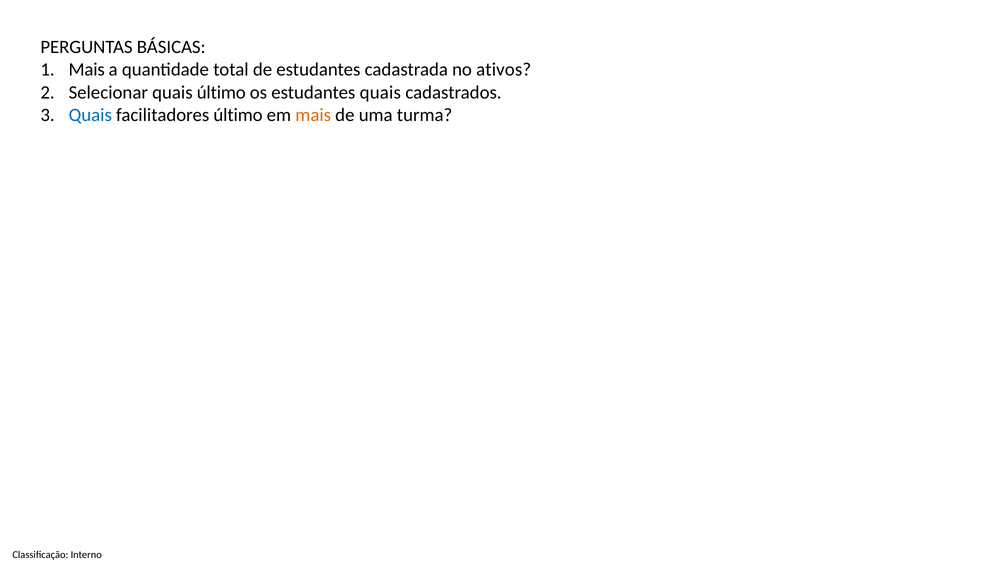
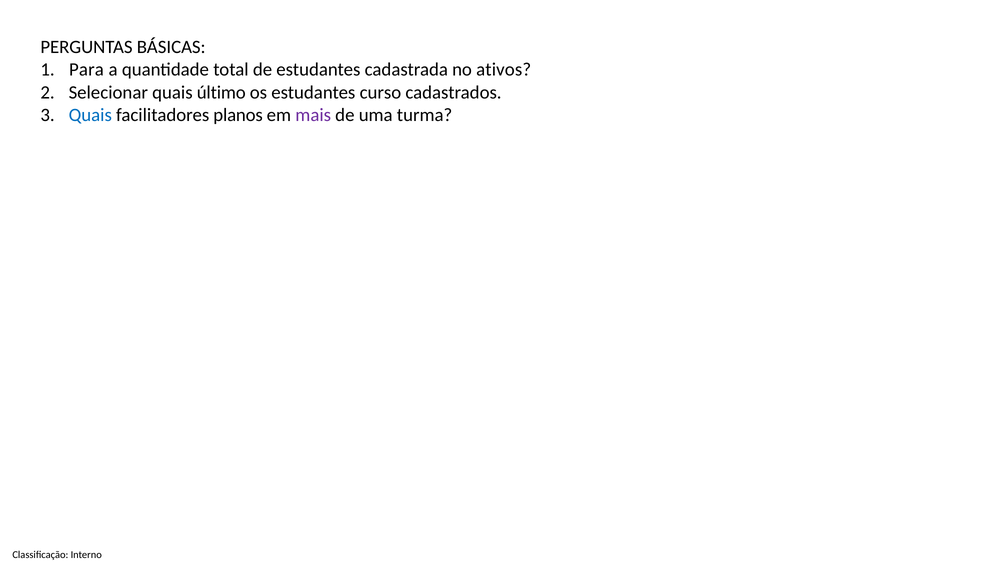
Mais at (87, 70): Mais -> Para
estudantes quais: quais -> curso
facilitadores último: último -> planos
mais at (313, 115) colour: orange -> purple
